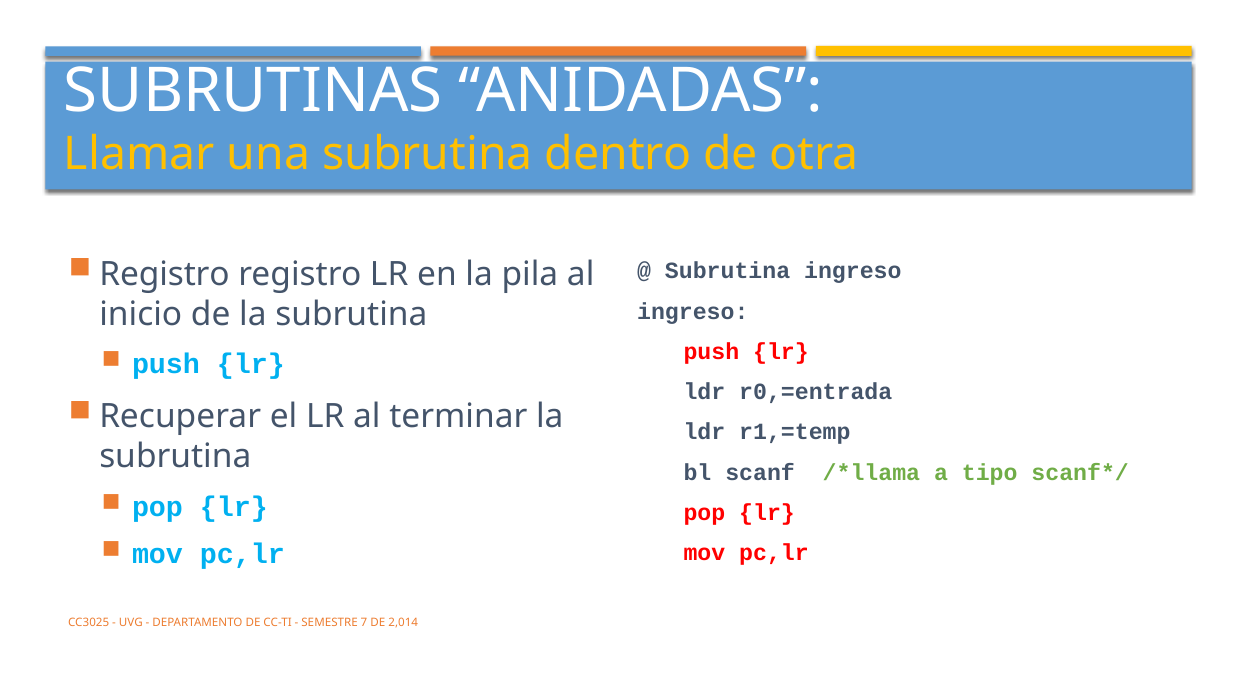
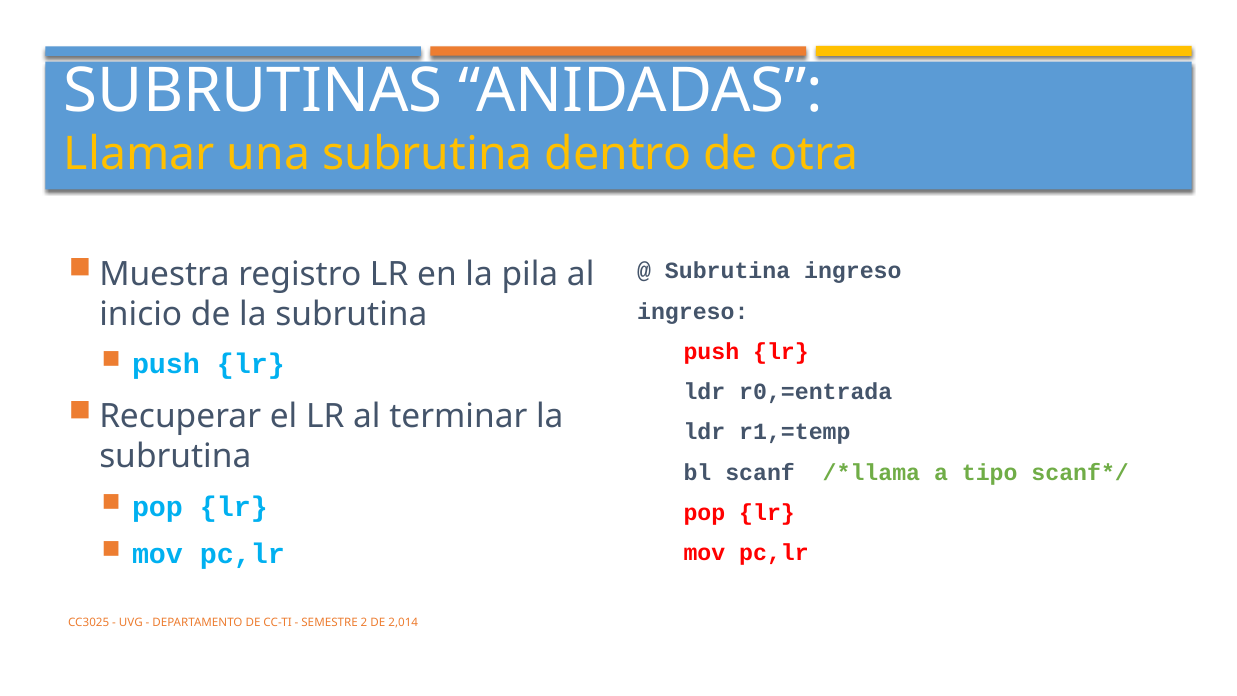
Registro at (165, 274): Registro -> Muestra
7: 7 -> 2
